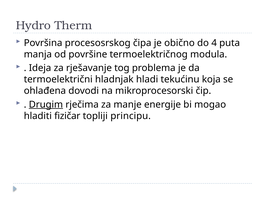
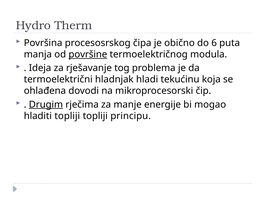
4: 4 -> 6
površine underline: none -> present
hladiti fizičar: fizičar -> topliji
